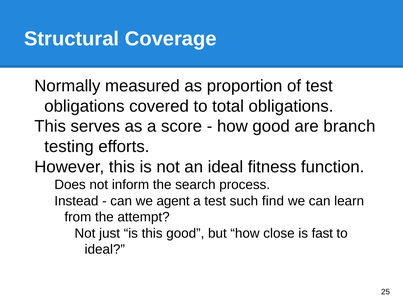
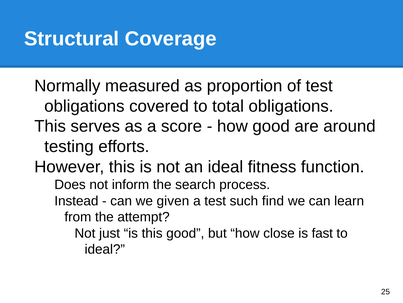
branch: branch -> around
agent: agent -> given
